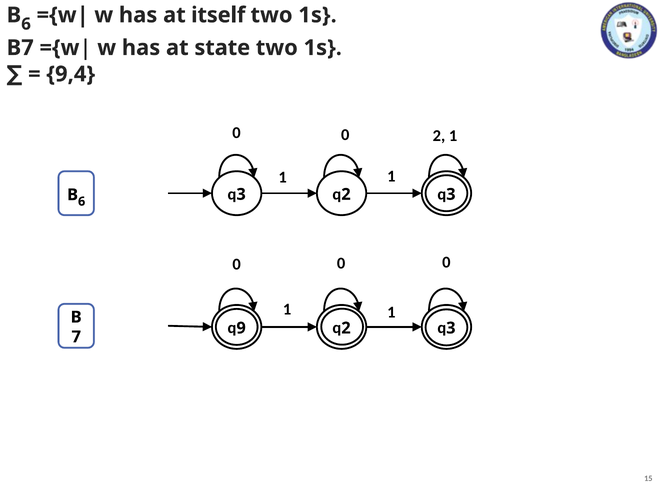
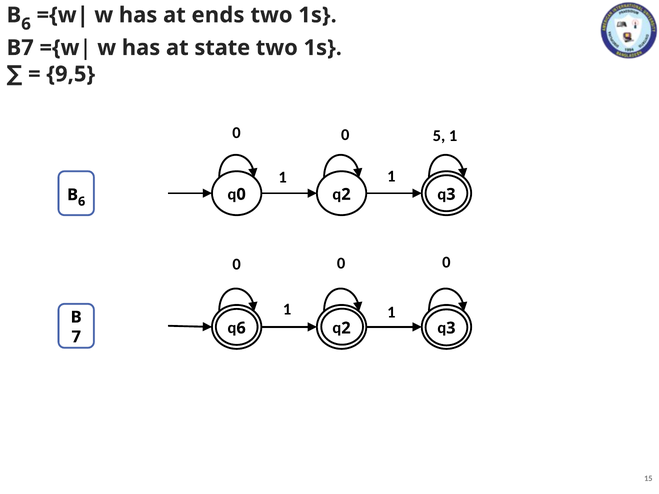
itself: itself -> ends
9,4: 9,4 -> 9,5
2 at (439, 136): 2 -> 5
3 at (241, 194): 3 -> 0
9 at (241, 328): 9 -> 6
